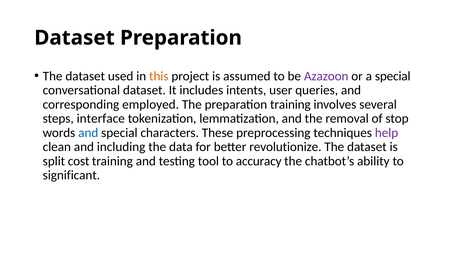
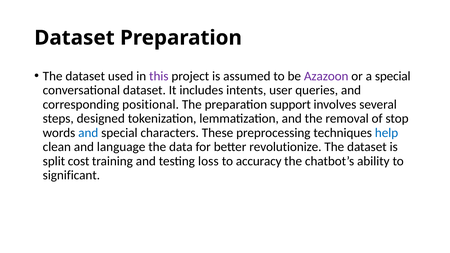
this colour: orange -> purple
employed: employed -> positional
preparation training: training -> support
interface: interface -> designed
help colour: purple -> blue
including: including -> language
tool: tool -> loss
